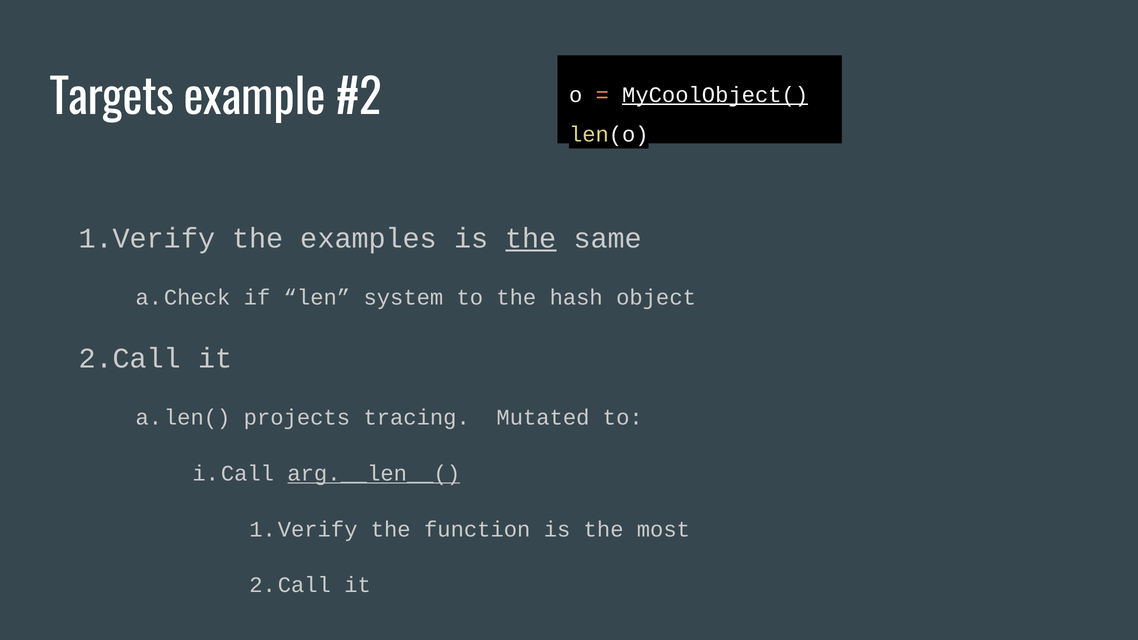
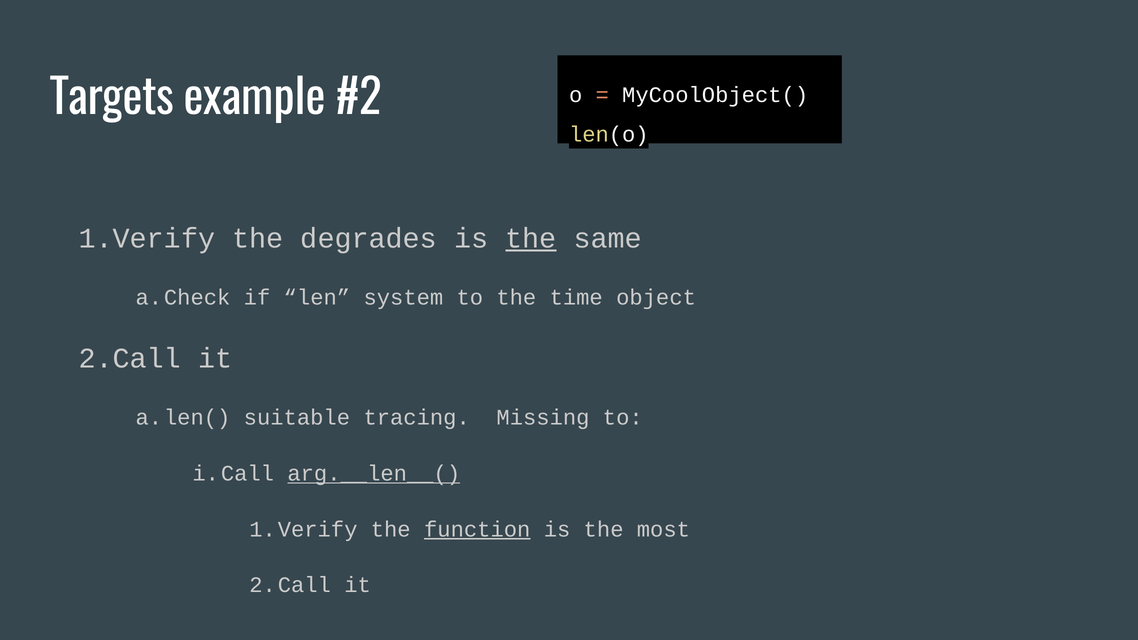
MyCoolObject( underline: present -> none
examples: examples -> degrades
hash: hash -> time
projects: projects -> suitable
Mutated: Mutated -> Missing
function underline: none -> present
